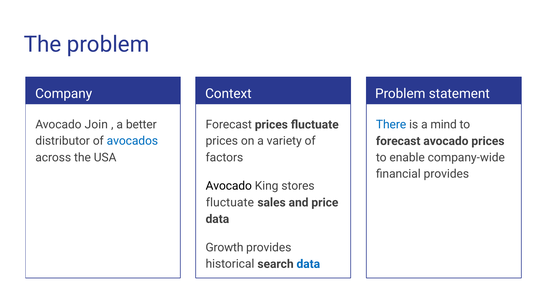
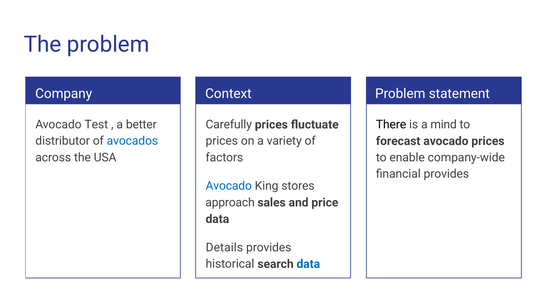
Join: Join -> Test
Forecast at (229, 125): Forecast -> Carefully
There colour: blue -> black
Avocado at (229, 186) colour: black -> blue
fluctuate at (230, 203): fluctuate -> approach
Growth: Growth -> Details
